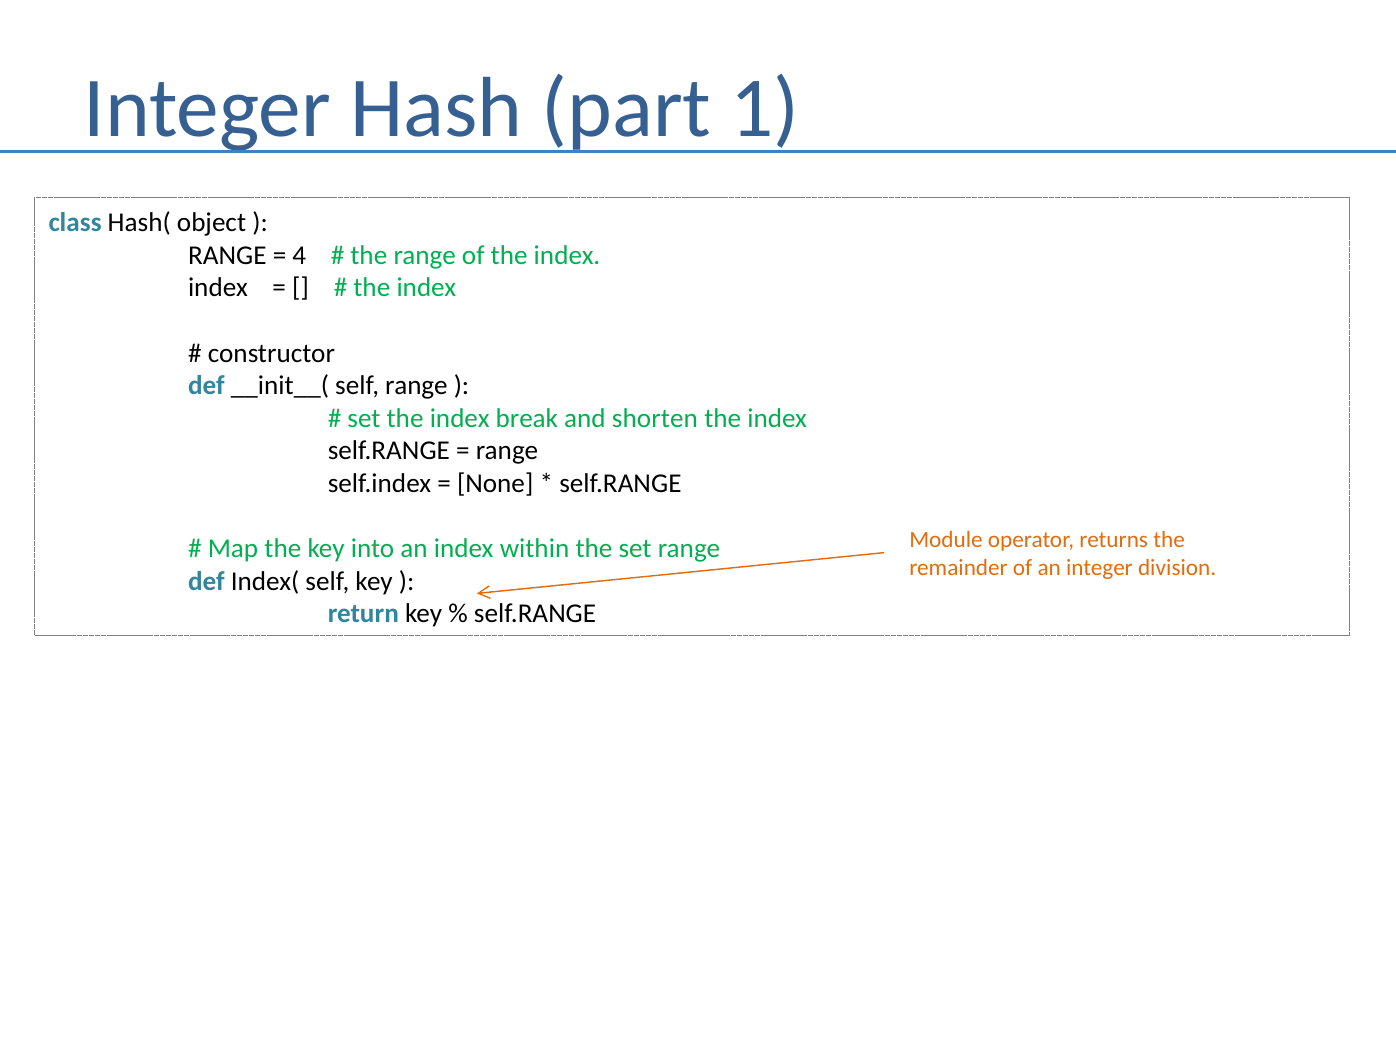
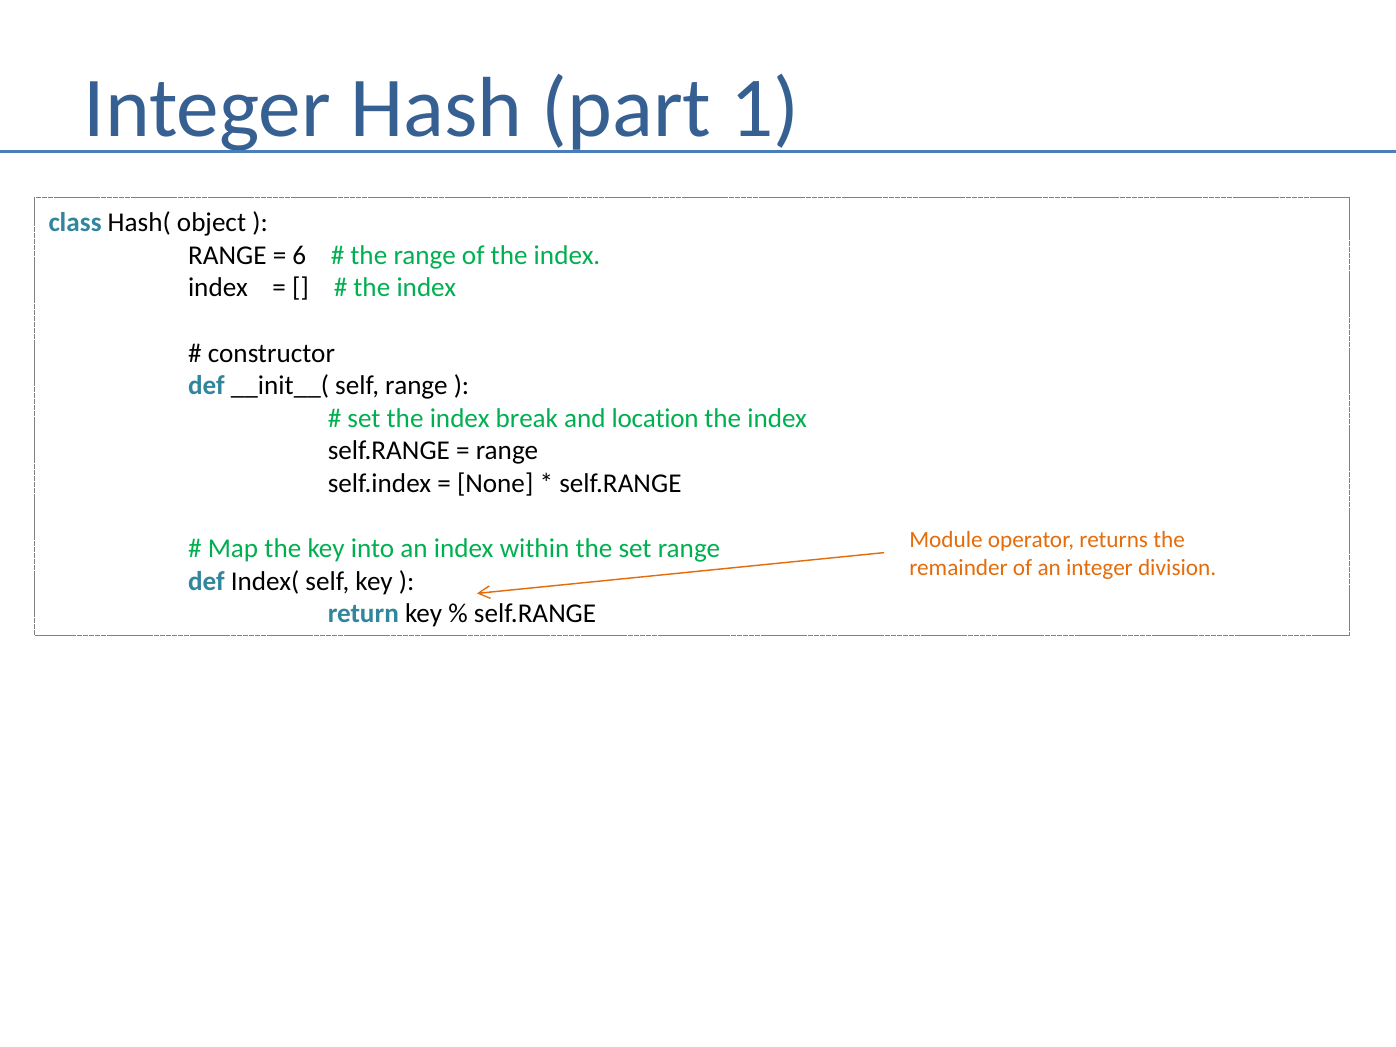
4: 4 -> 6
shorten: shorten -> location
